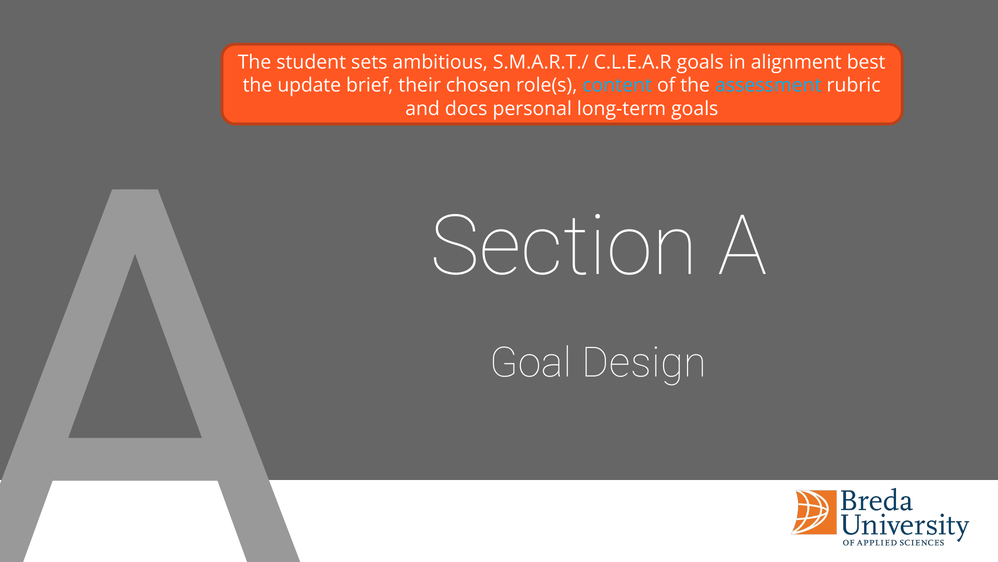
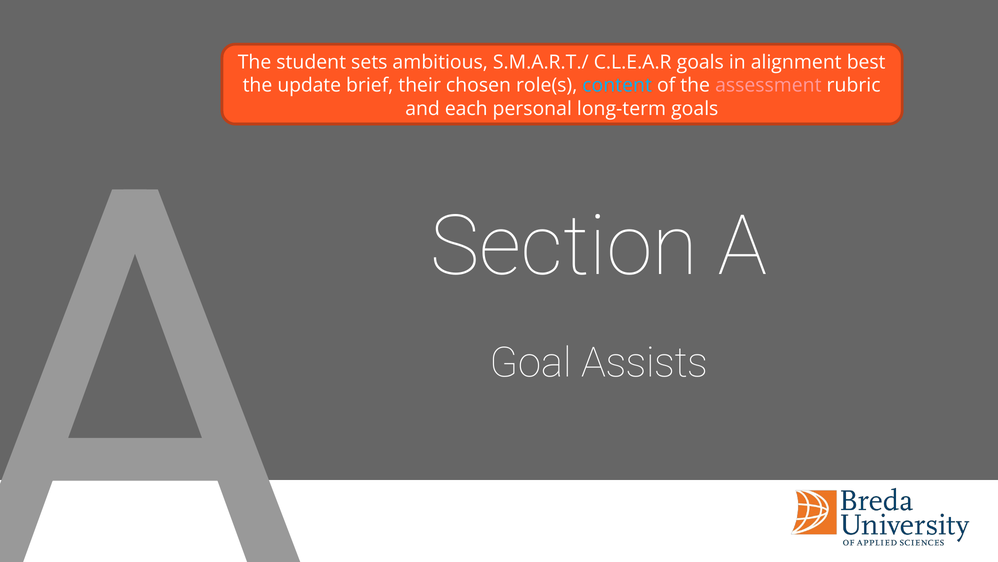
assessment colour: light blue -> pink
docs: docs -> each
Design: Design -> Assists
